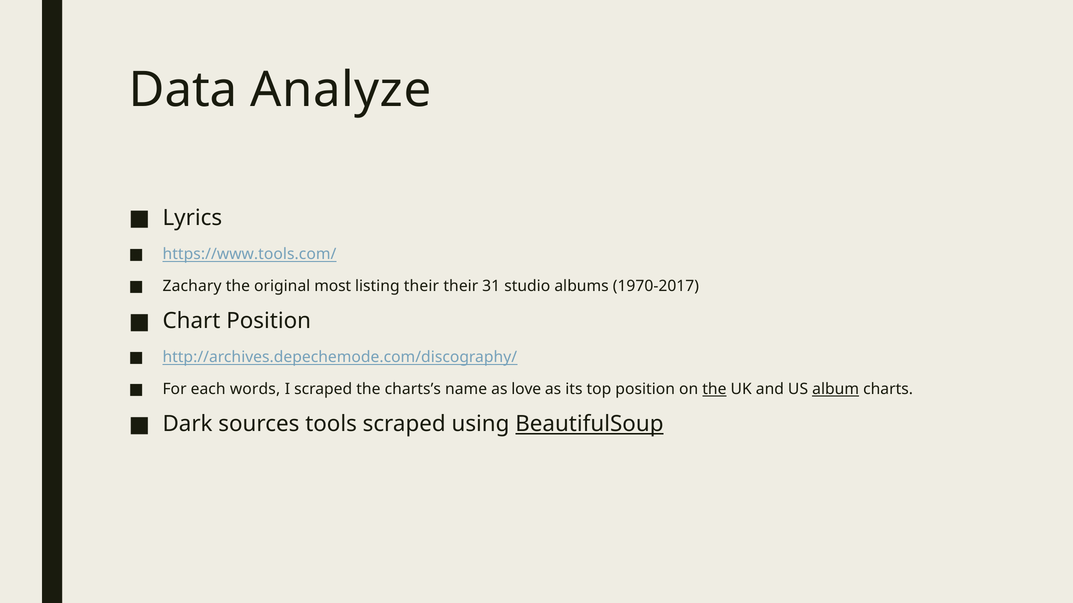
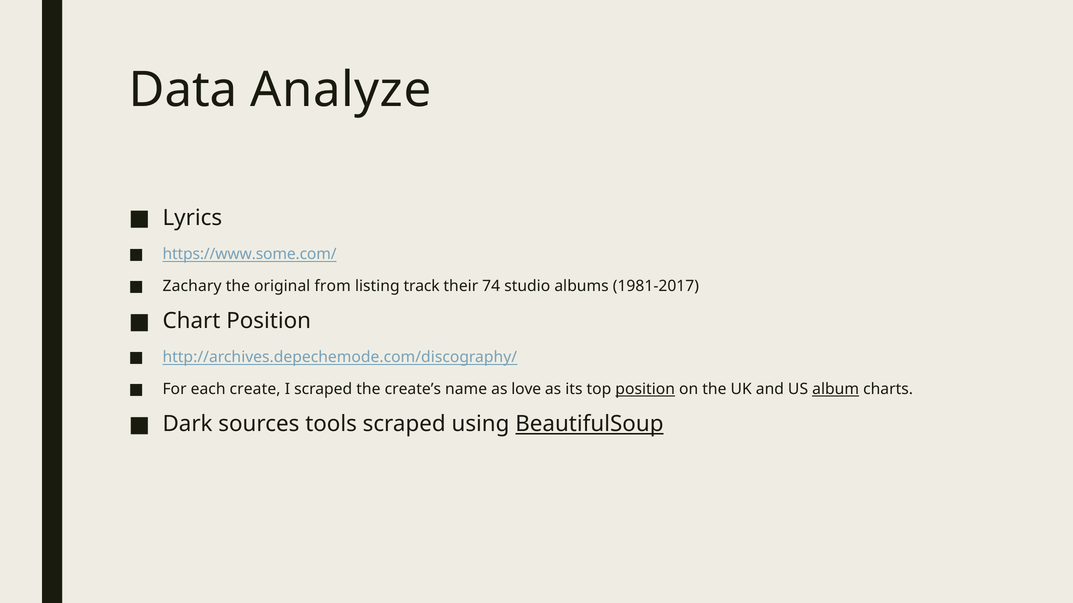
https://www.tools.com/: https://www.tools.com/ -> https://www.some.com/
most: most -> from
listing their: their -> track
31: 31 -> 74
1970-2017: 1970-2017 -> 1981-2017
words: words -> create
charts’s: charts’s -> create’s
position at (645, 390) underline: none -> present
the at (714, 390) underline: present -> none
